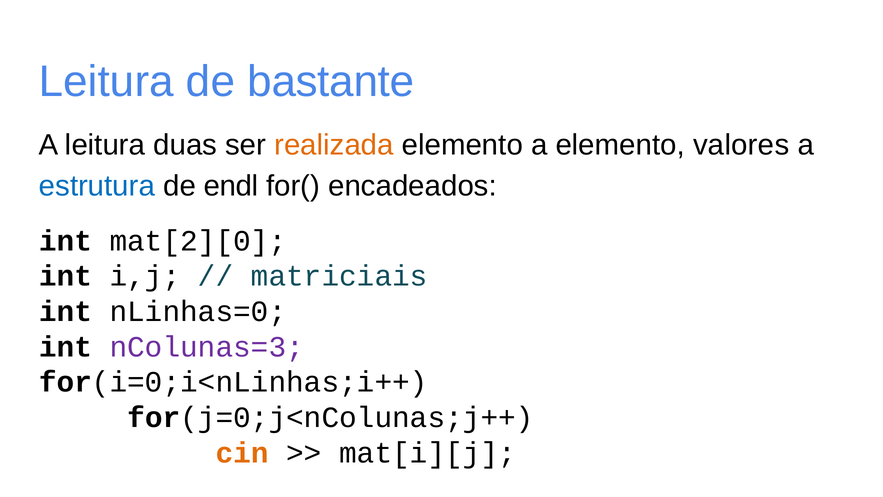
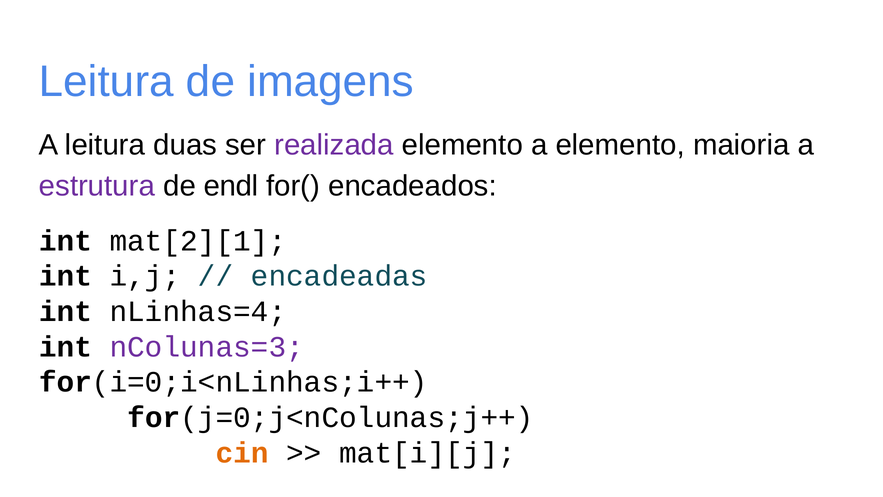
bastante: bastante -> imagens
realizada colour: orange -> purple
valores: valores -> maioria
estrutura colour: blue -> purple
mat[2][0: mat[2][0 -> mat[2][1
matriciais: matriciais -> encadeadas
nLinhas=0: nLinhas=0 -> nLinhas=4
